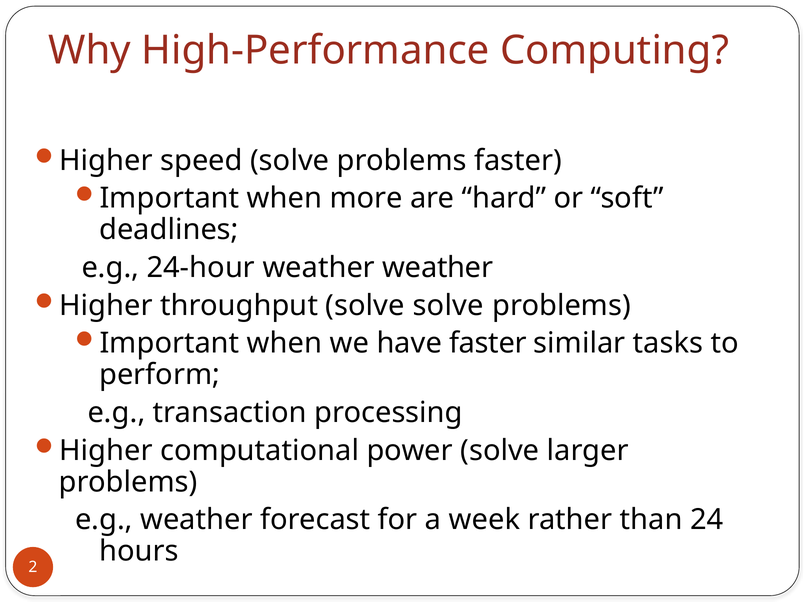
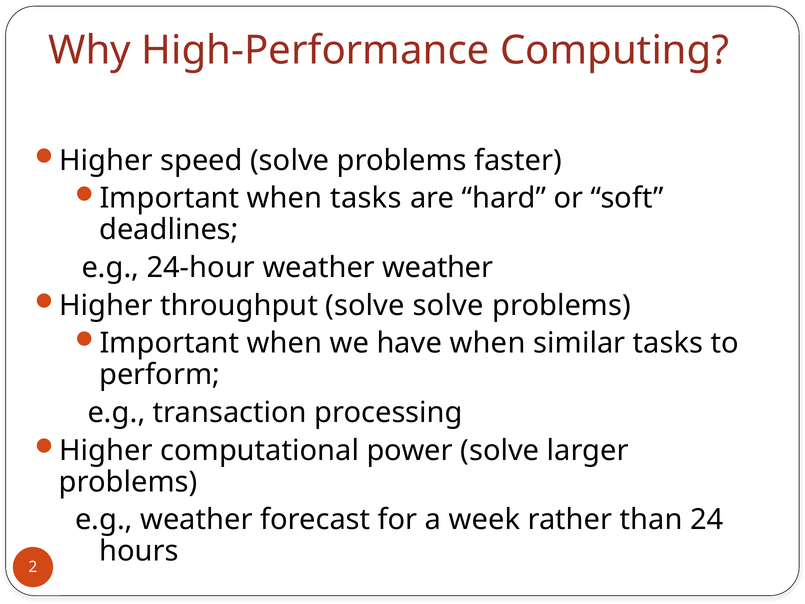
when more: more -> tasks
have faster: faster -> when
